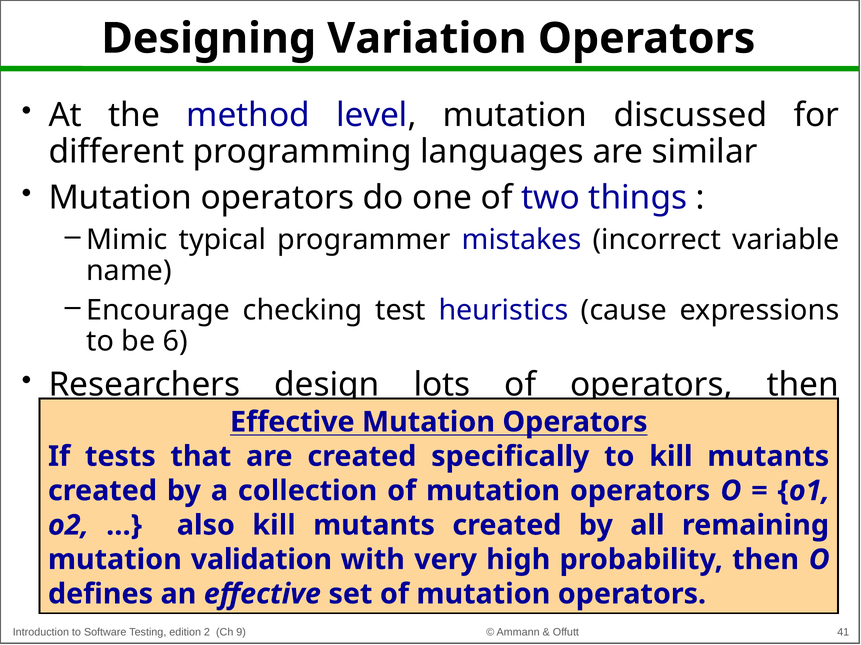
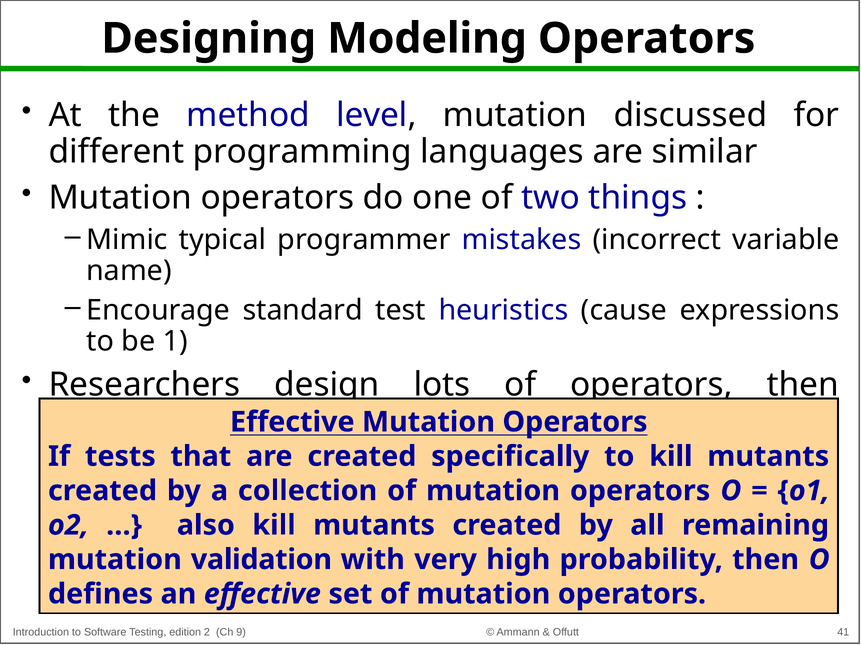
Variation: Variation -> Modeling
checking: checking -> standard
6: 6 -> 1
